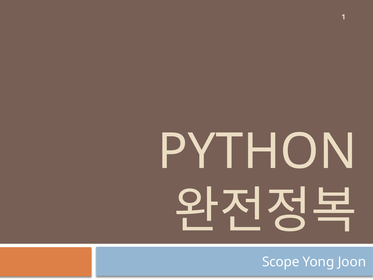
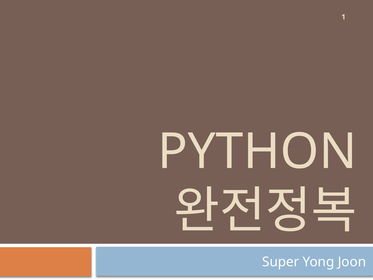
Scope: Scope -> Super
